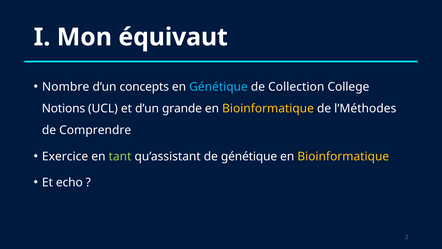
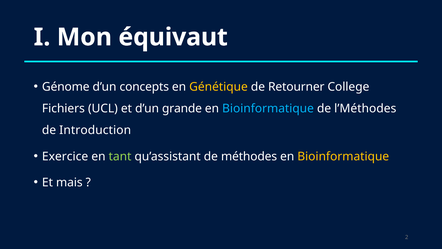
Nombre: Nombre -> Génome
Génétique at (219, 87) colour: light blue -> yellow
Collection: Collection -> Retourner
Notions: Notions -> Fichiers
Bioinformatique at (268, 108) colour: yellow -> light blue
Comprendre: Comprendre -> Introduction
de génétique: génétique -> méthodes
echo: echo -> mais
